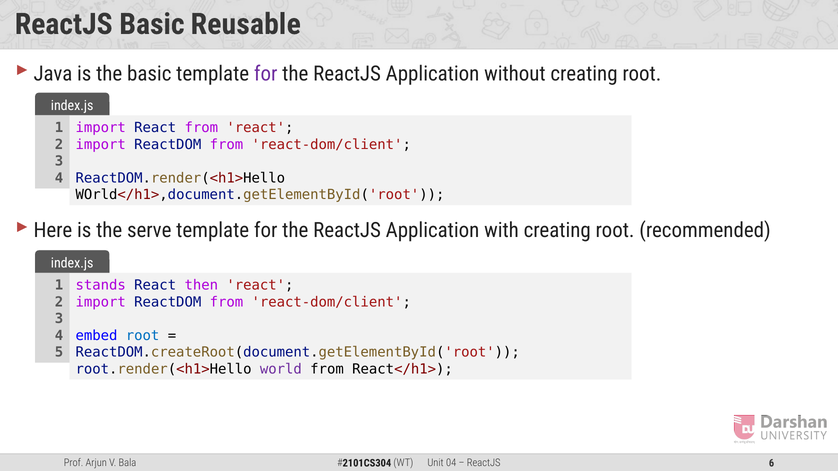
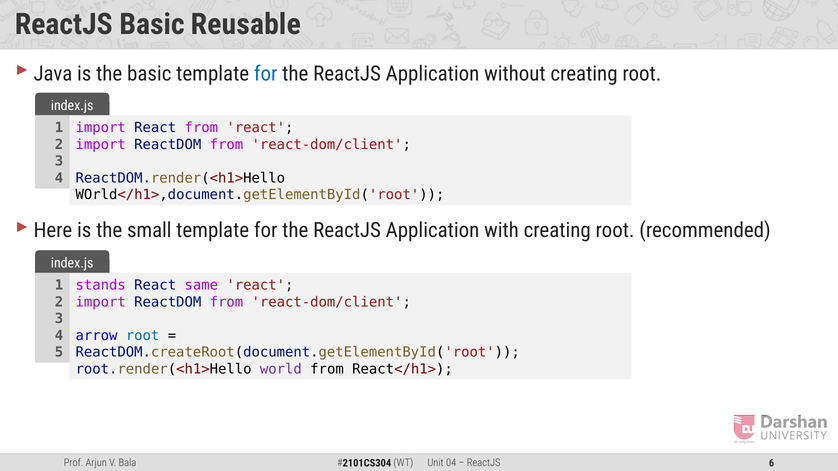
for at (266, 74) colour: purple -> blue
serve: serve -> small
then: then -> same
embed: embed -> arrow
